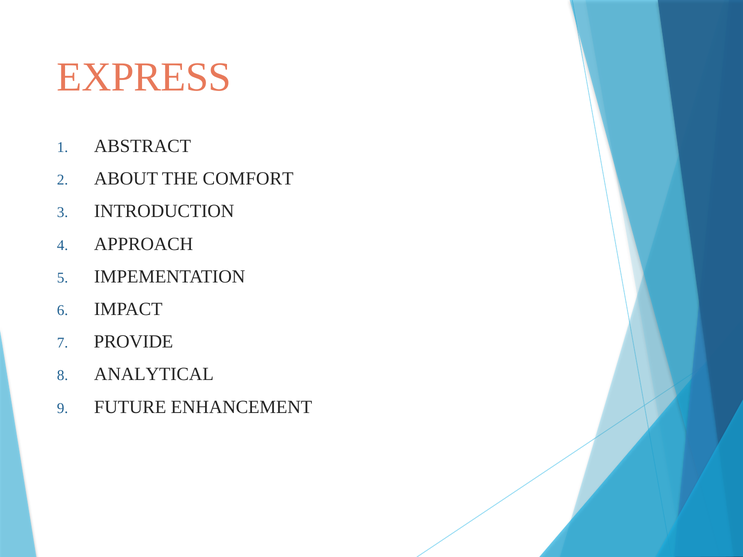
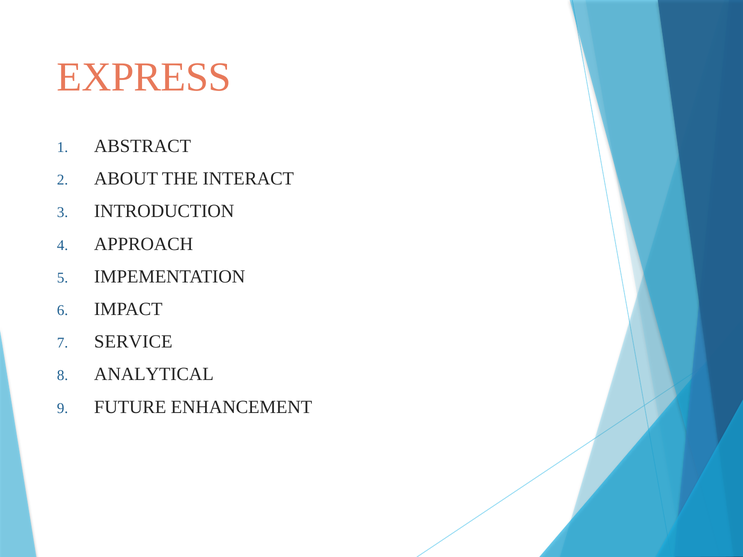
COMFORT: COMFORT -> INTERACT
PROVIDE: PROVIDE -> SERVICE
